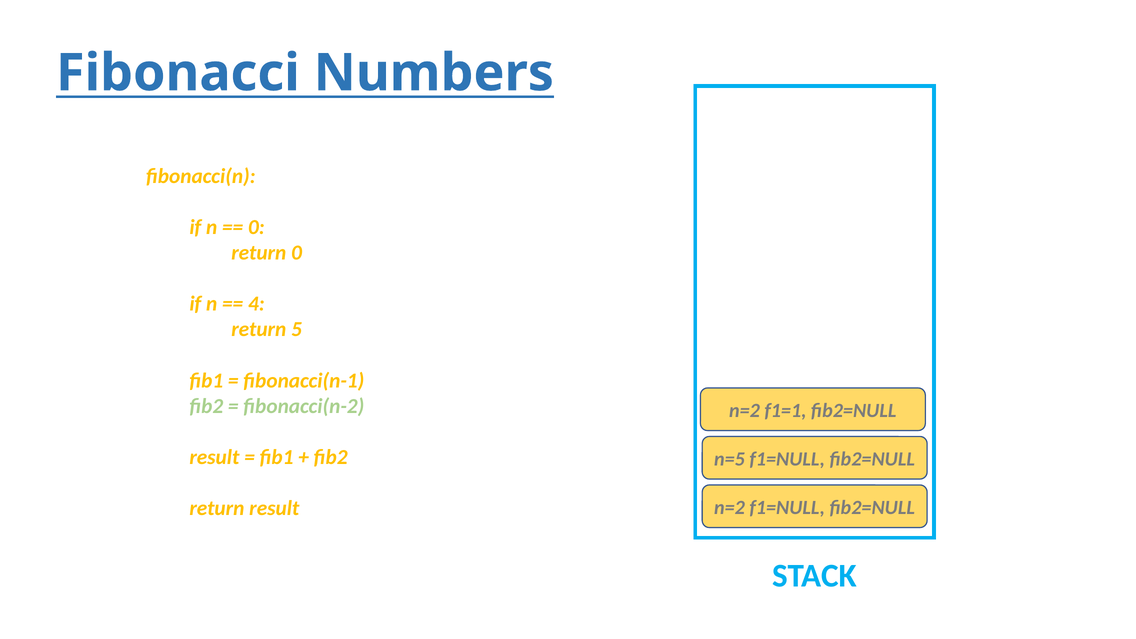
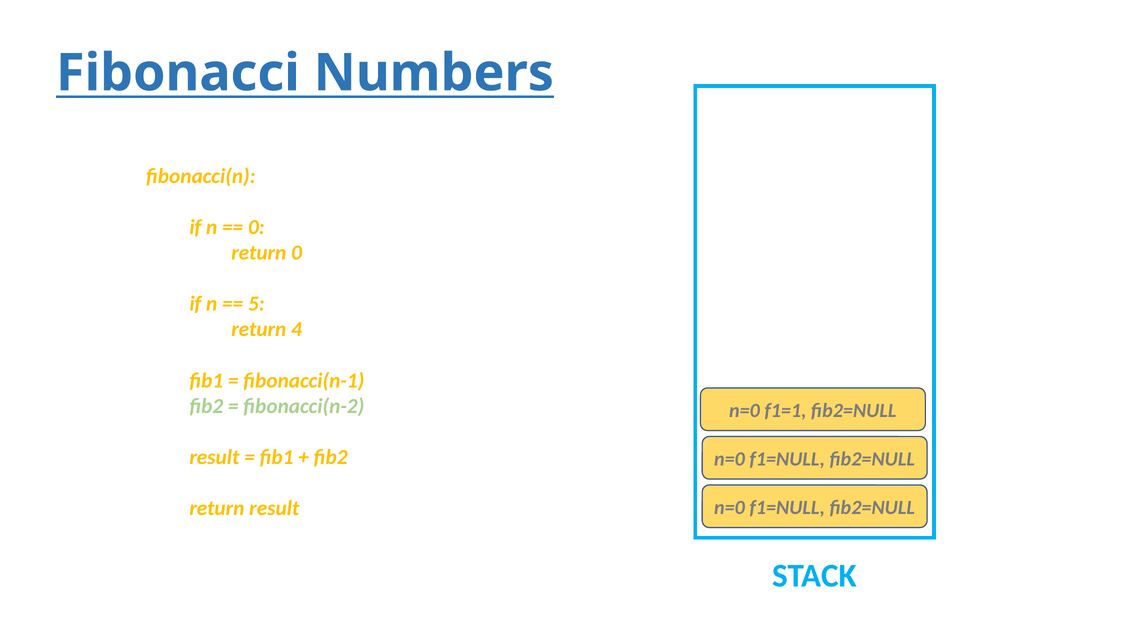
4: 4 -> 5
5: 5 -> 4
n=2 at (744, 411): n=2 -> n=0
n=5 at (729, 459): n=5 -> n=0
result n=2: n=2 -> n=0
